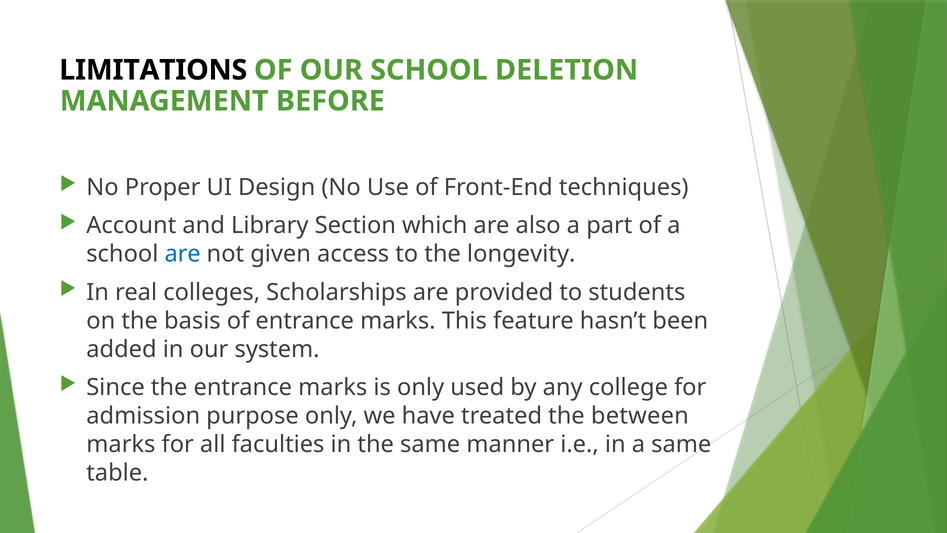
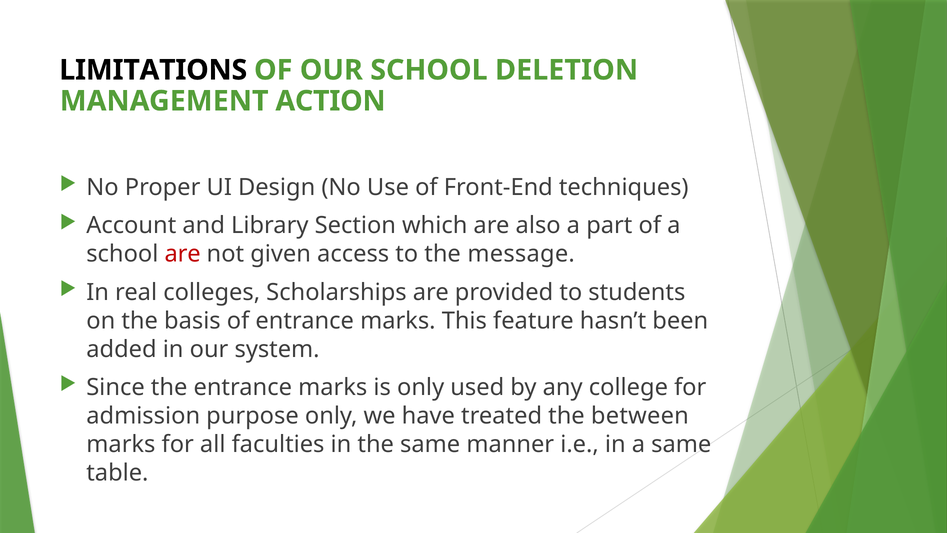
BEFORE: BEFORE -> ACTION
are at (183, 254) colour: blue -> red
longevity: longevity -> message
